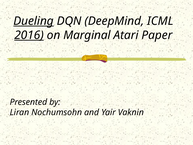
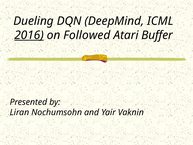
Dueling underline: present -> none
Marginal: Marginal -> Followed
Paper: Paper -> Buffer
